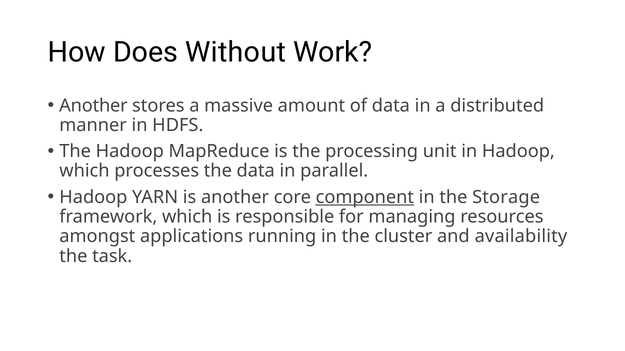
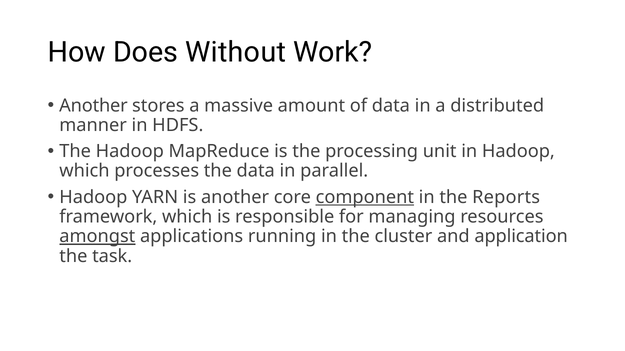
Storage: Storage -> Reports
amongst underline: none -> present
availability: availability -> application
